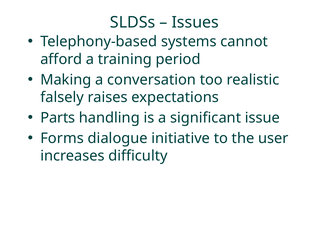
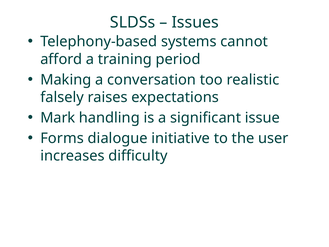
Parts: Parts -> Mark
